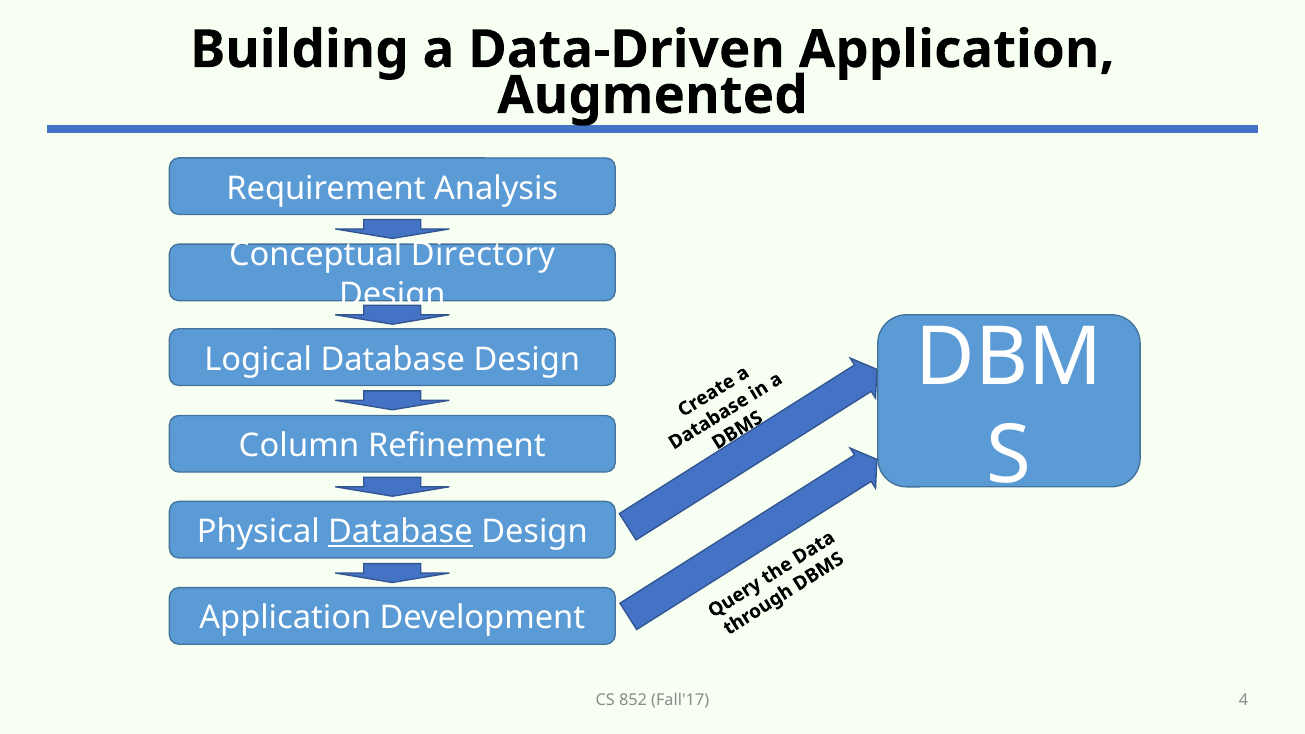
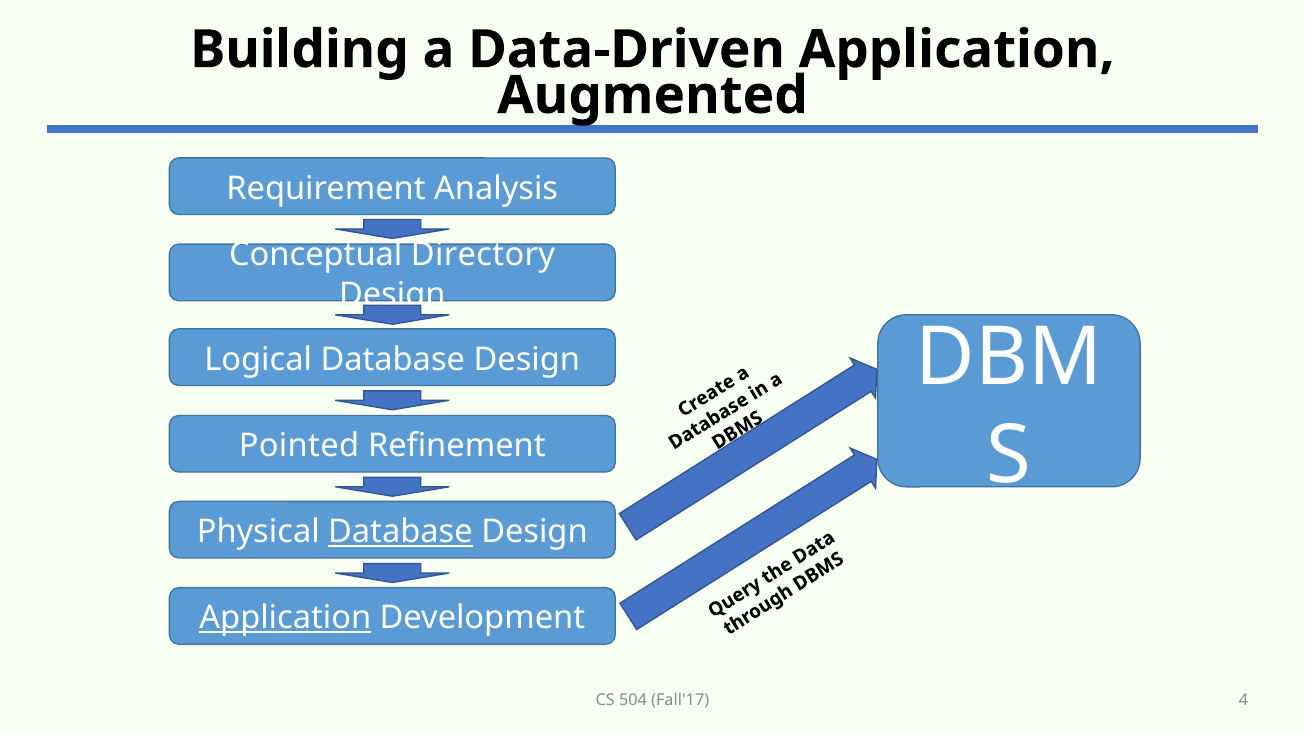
Column: Column -> Pointed
Application at (285, 618) underline: none -> present
852: 852 -> 504
